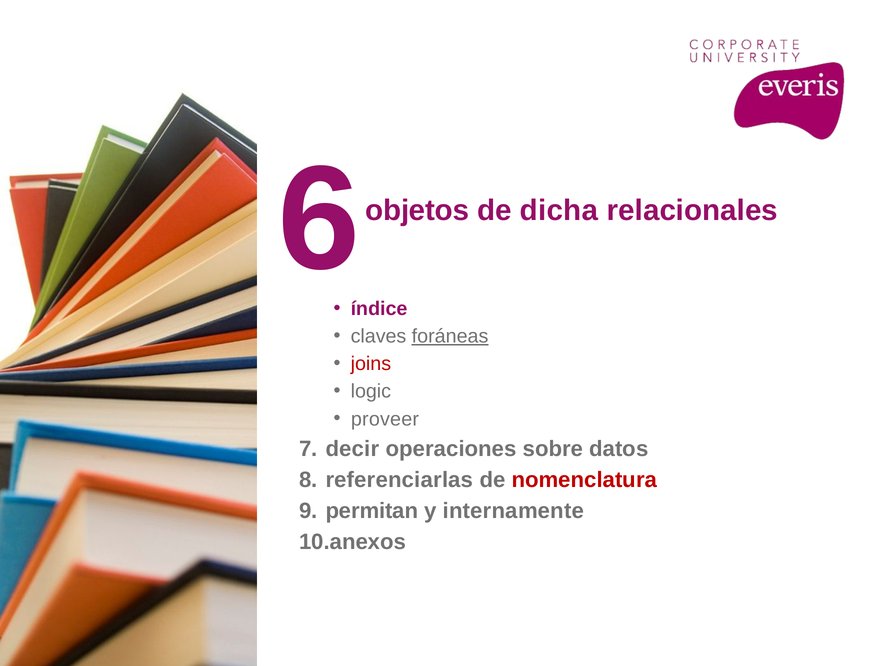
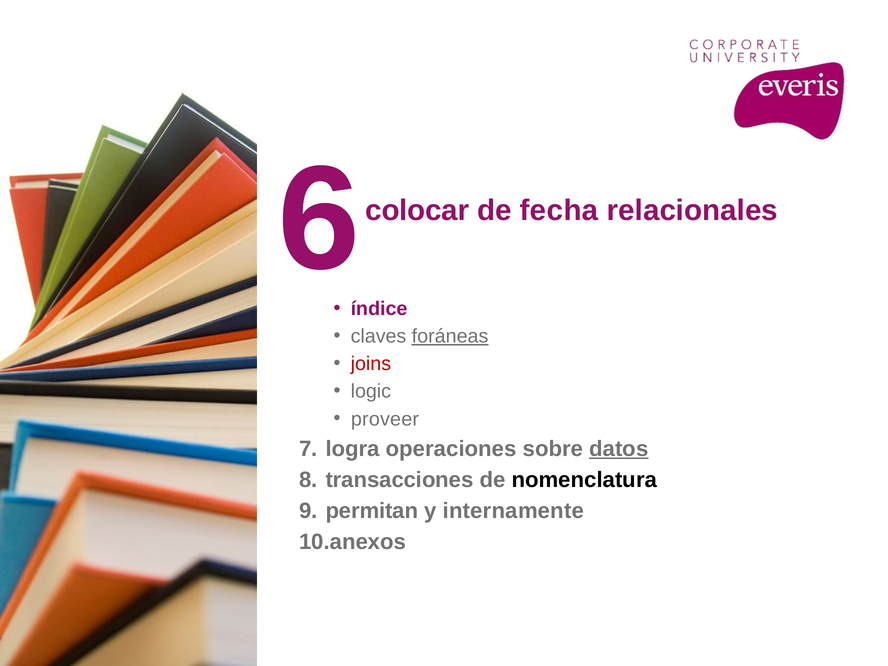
objetos: objetos -> colocar
dicha: dicha -> fecha
decir: decir -> logra
datos underline: none -> present
referenciarlas: referenciarlas -> transacciones
nomenclatura colour: red -> black
